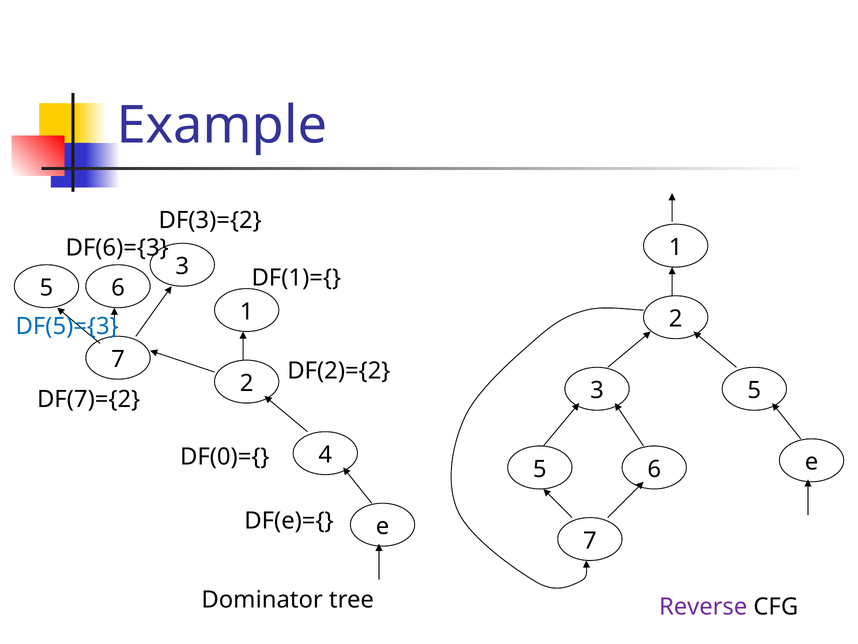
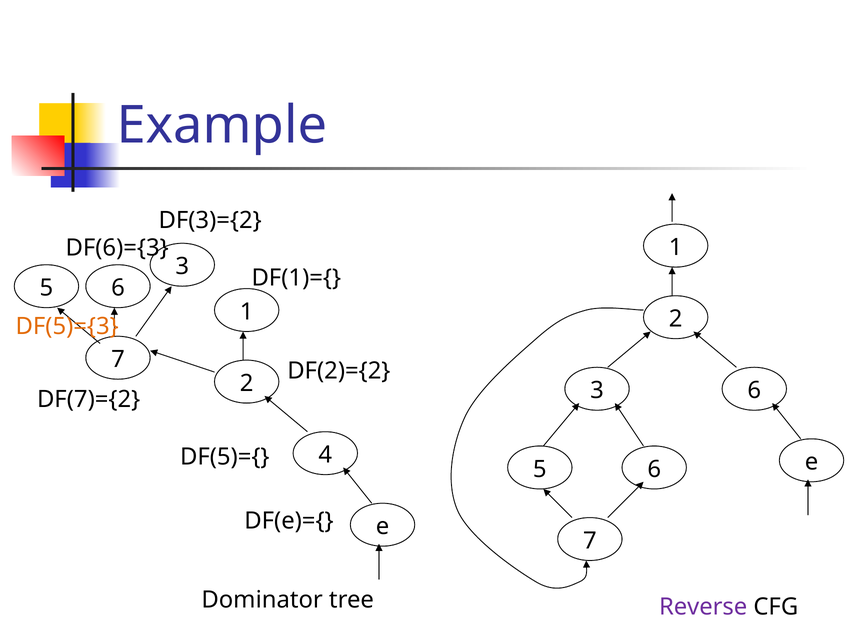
DF(5)={3 colour: blue -> orange
3 5: 5 -> 6
DF(0)={: DF(0)={ -> DF(5)={
